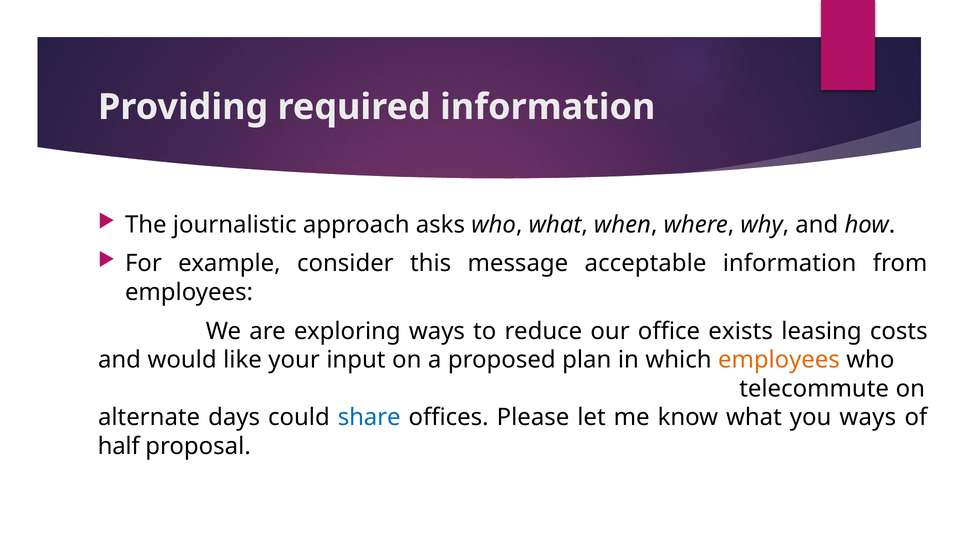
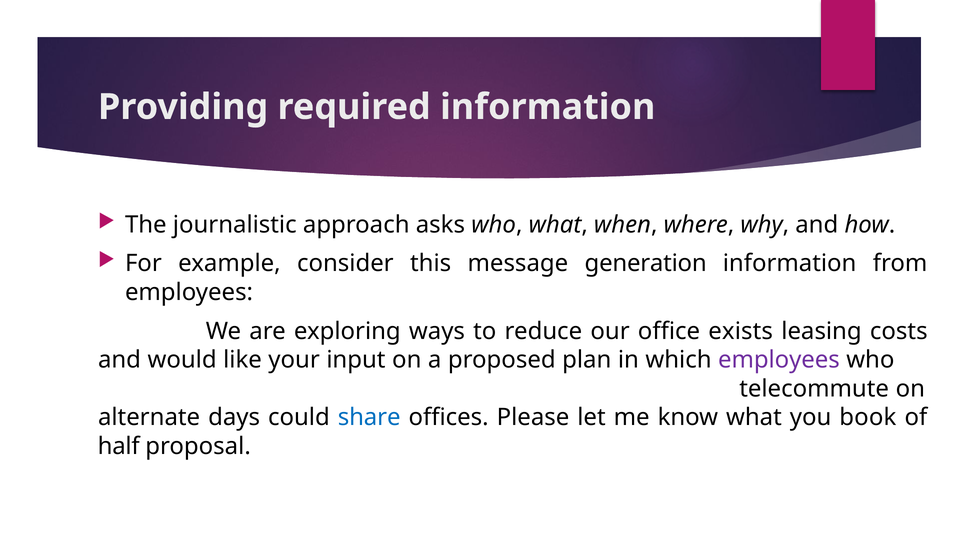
acceptable: acceptable -> generation
employees at (779, 360) colour: orange -> purple
you ways: ways -> book
